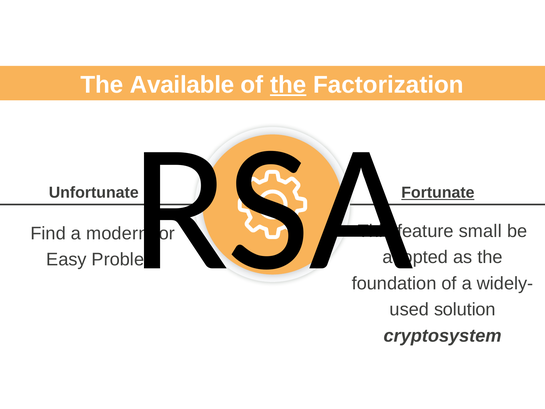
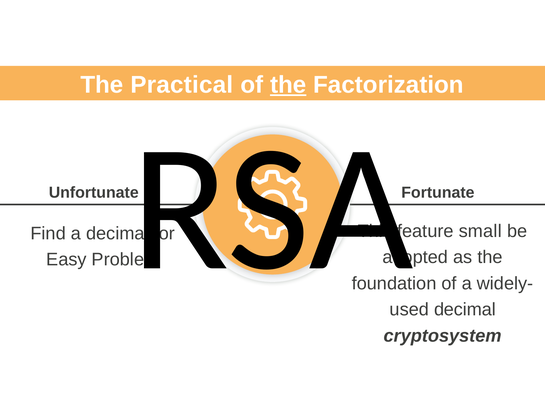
Available: Available -> Practical
Fortunate underline: present -> none
a modern: modern -> decimal
solution at (465, 309): solution -> decimal
